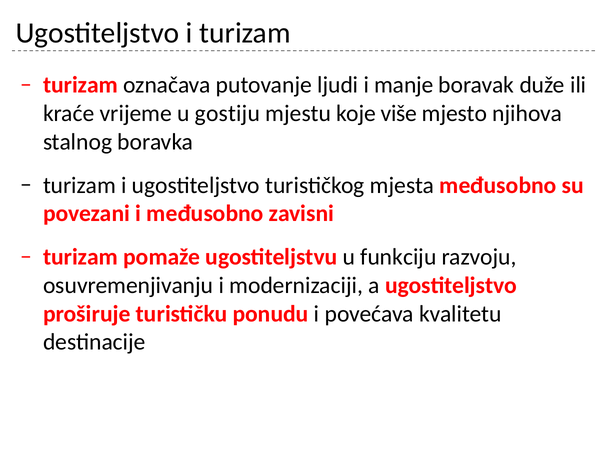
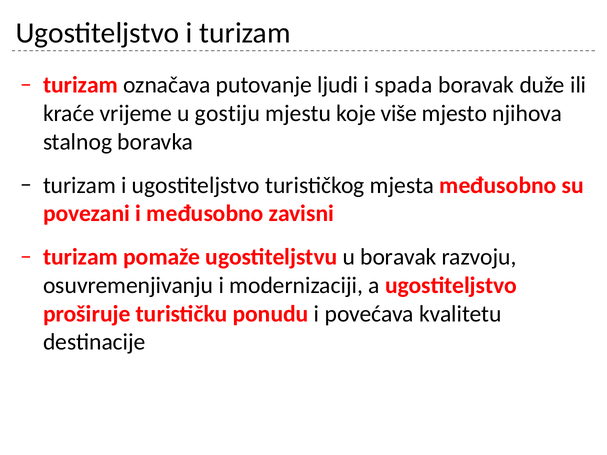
manje: manje -> spada
u funkciju: funkciju -> boravak
